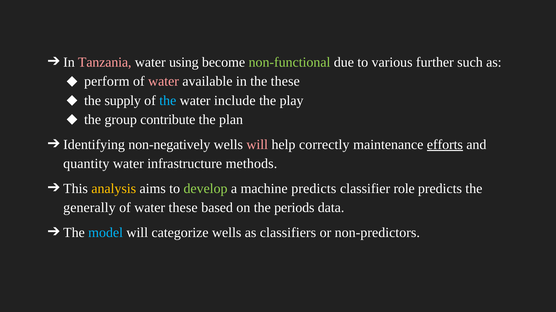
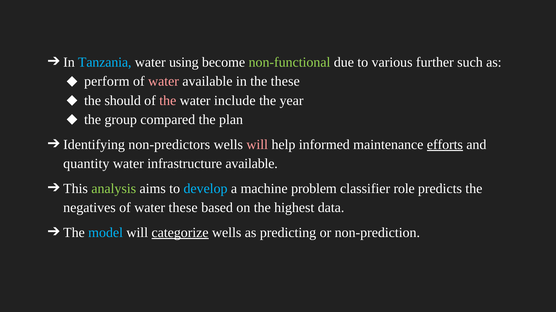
Tanzania colour: pink -> light blue
supply: supply -> should
the at (168, 101) colour: light blue -> pink
play: play -> year
contribute: contribute -> compared
non-negatively: non-negatively -> non-predictors
correctly: correctly -> informed
infrastructure methods: methods -> available
analysis colour: yellow -> light green
develop colour: light green -> light blue
machine predicts: predicts -> problem
generally: generally -> negatives
periods: periods -> highest
categorize underline: none -> present
classifiers: classifiers -> predicting
non-predictors: non-predictors -> non-prediction
